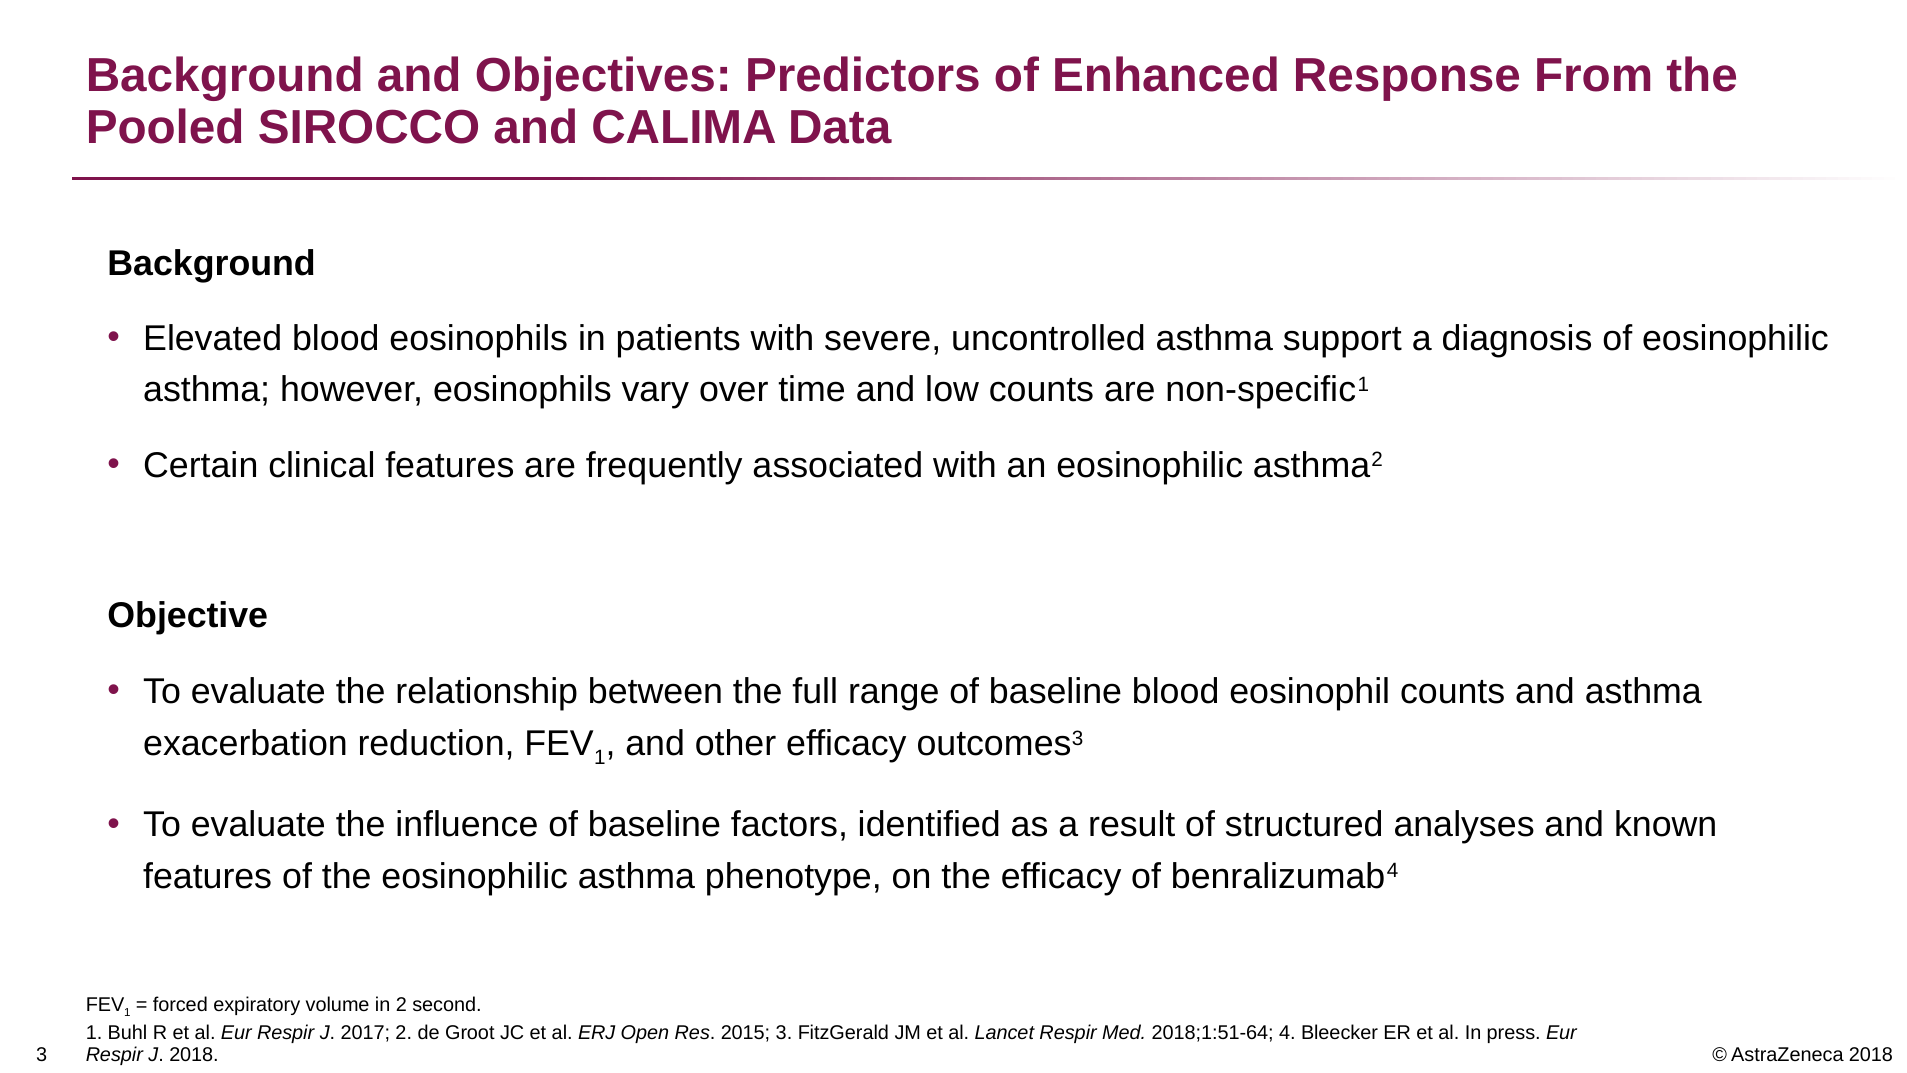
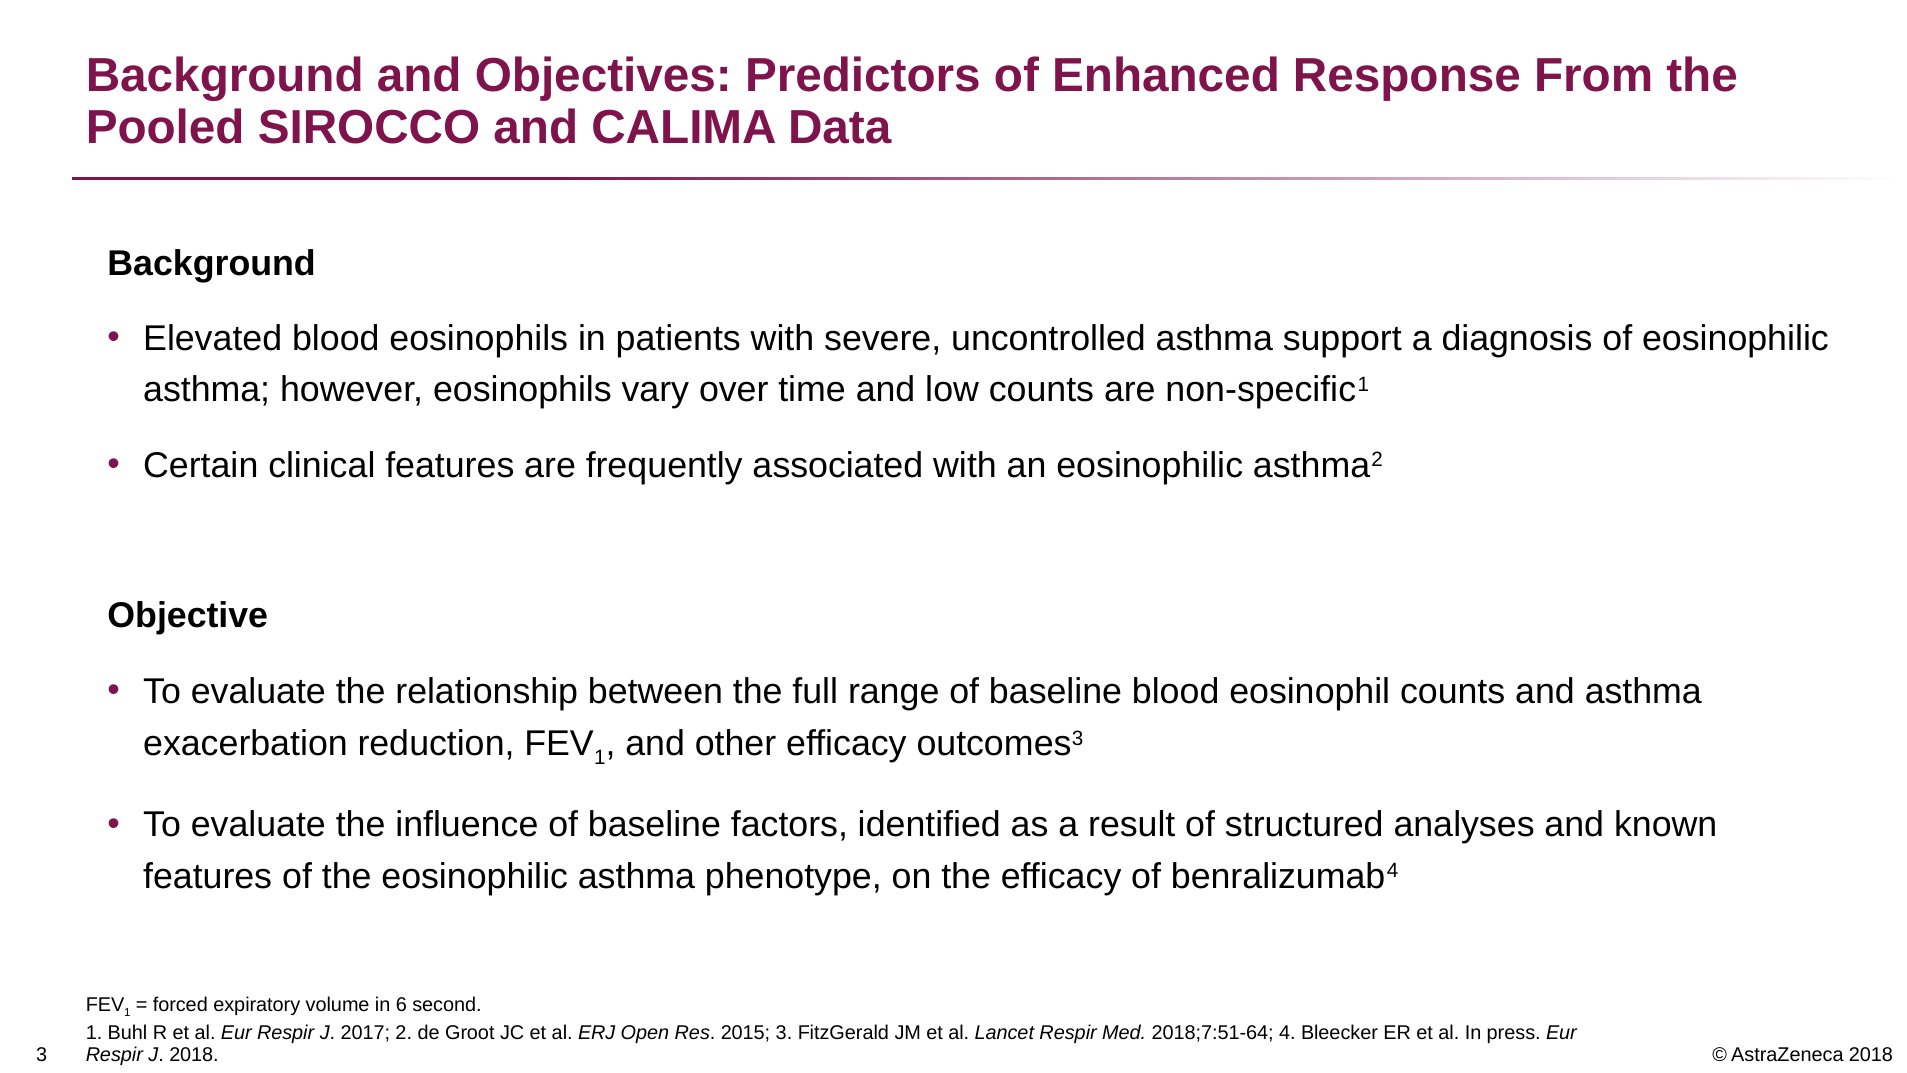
in 2: 2 -> 6
2018;1:51-64: 2018;1:51-64 -> 2018;7:51-64
